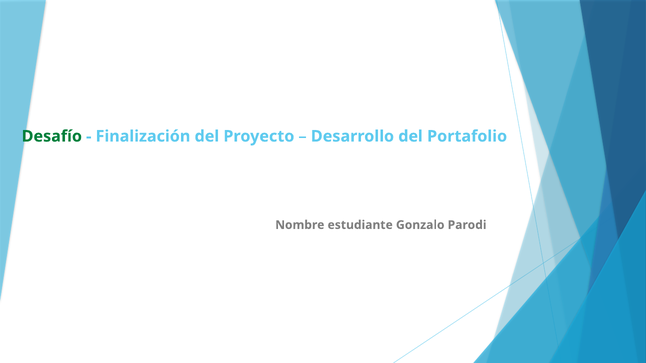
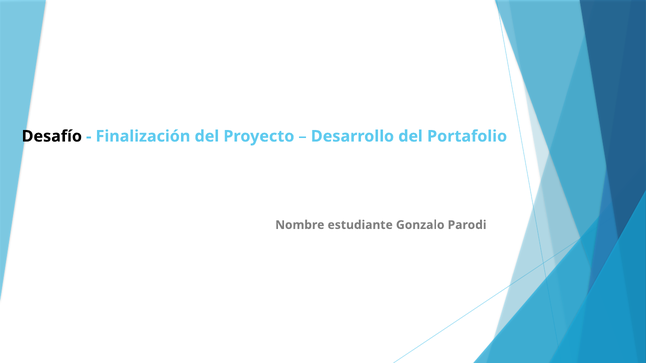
Desafío colour: green -> black
